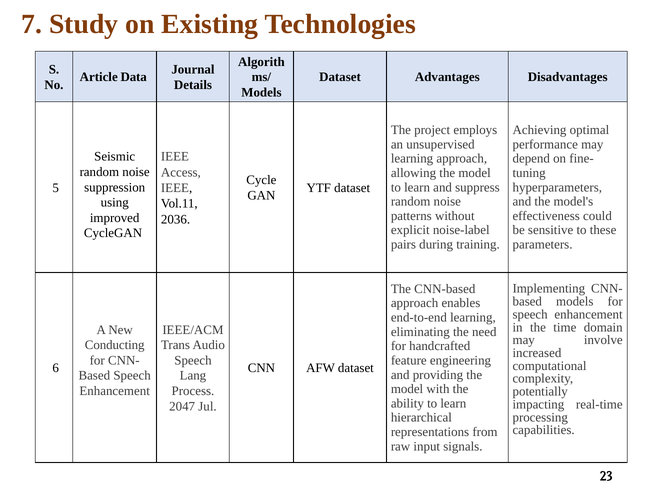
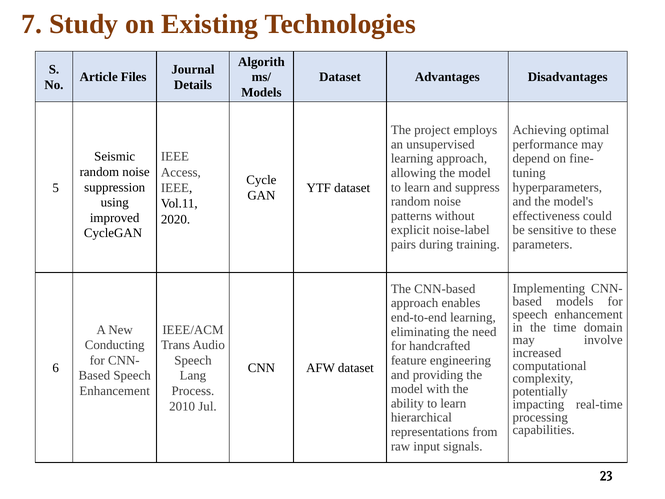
Data: Data -> Files
2036: 2036 -> 2020
2047: 2047 -> 2010
